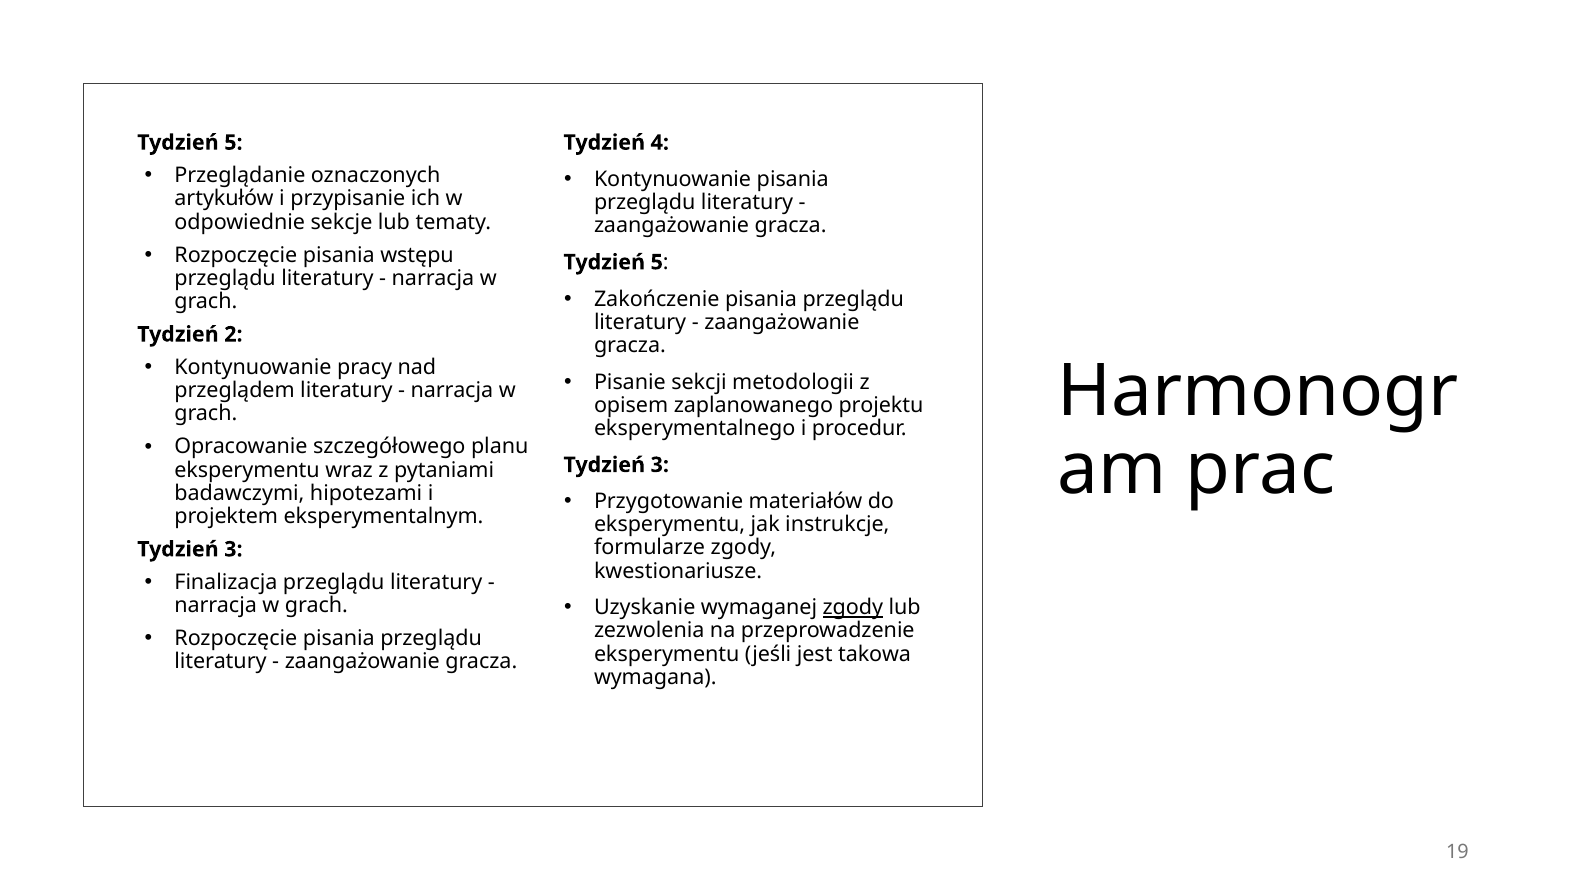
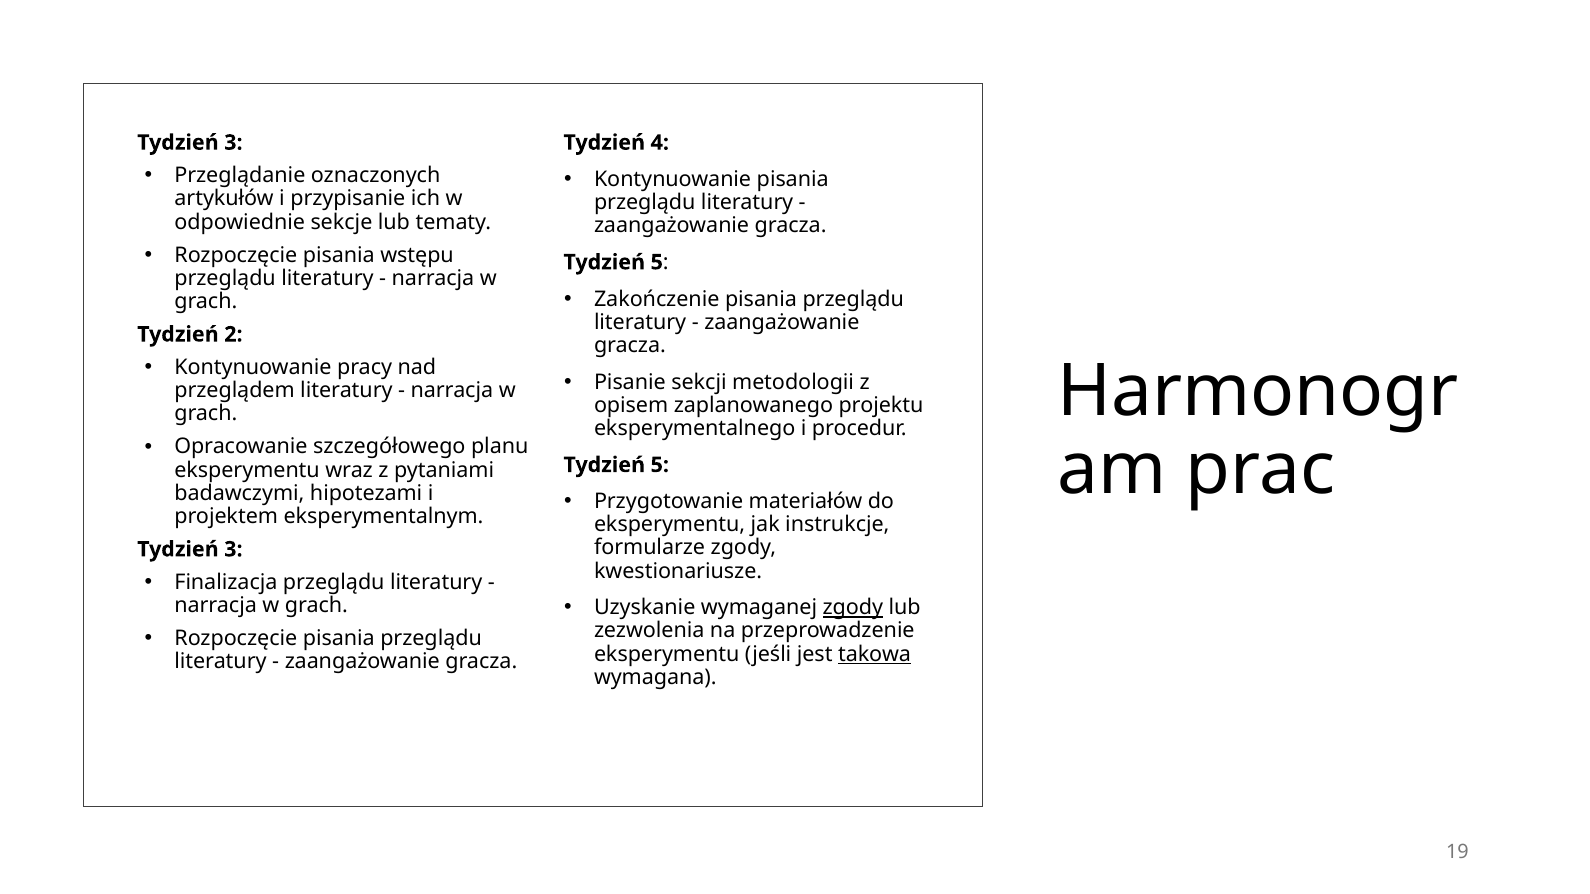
5 at (233, 143): 5 -> 3
3 at (660, 465): 3 -> 5
takowa underline: none -> present
